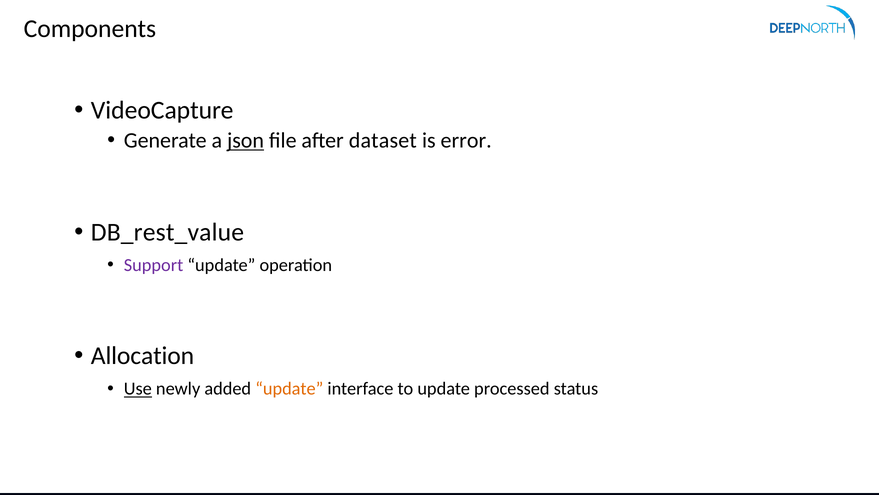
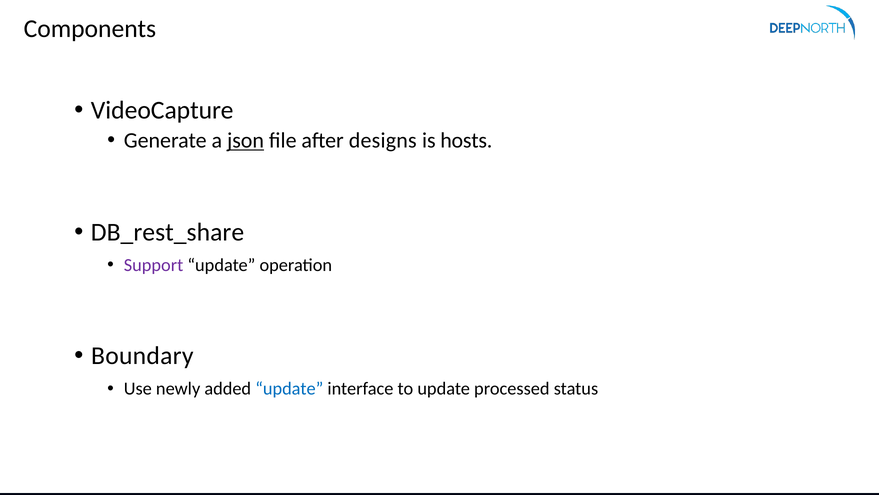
dataset: dataset -> designs
error: error -> hosts
DB_rest_value: DB_rest_value -> DB_rest_share
Allocation: Allocation -> Boundary
Use underline: present -> none
update at (289, 388) colour: orange -> blue
